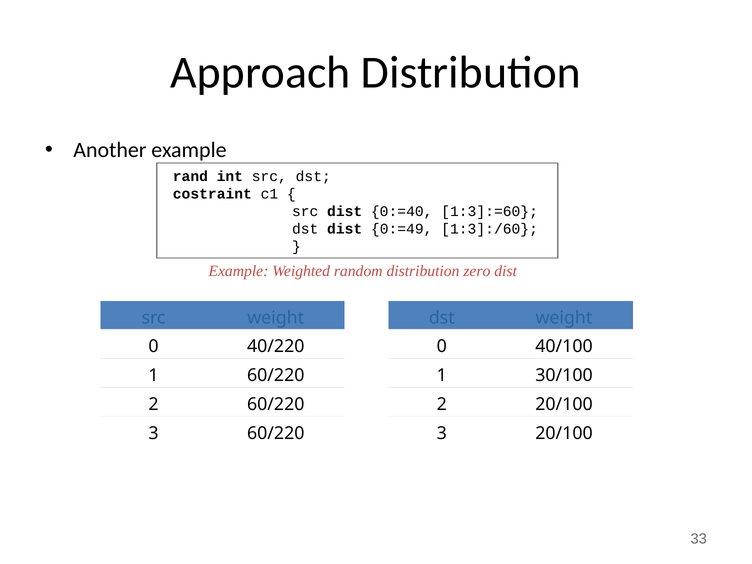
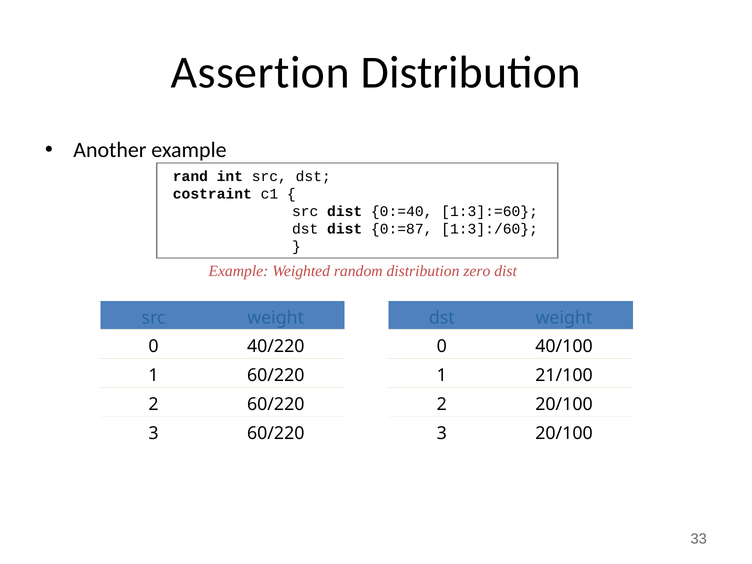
Approach: Approach -> Assertion
0:=49: 0:=49 -> 0:=87
30/100: 30/100 -> 21/100
